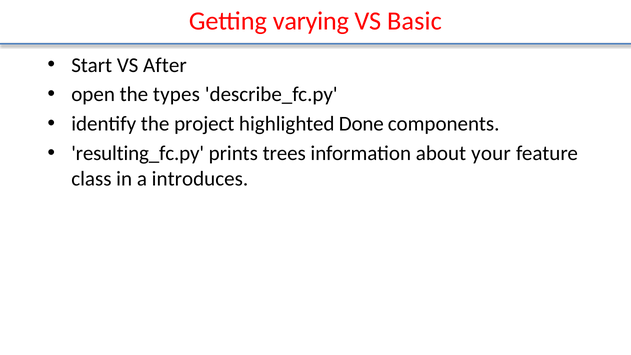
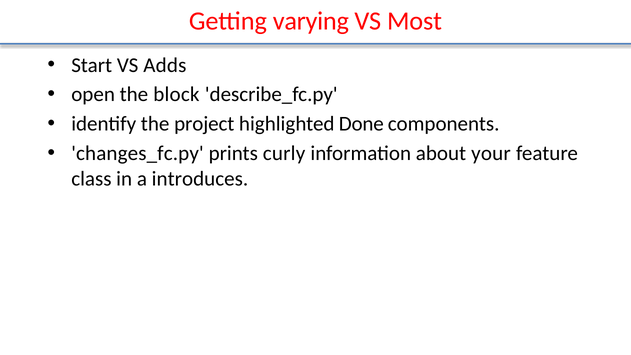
Basic: Basic -> Most
After: After -> Adds
types: types -> block
resulting_fc.py: resulting_fc.py -> changes_fc.py
trees: trees -> curly
